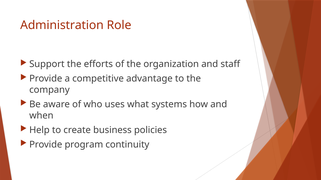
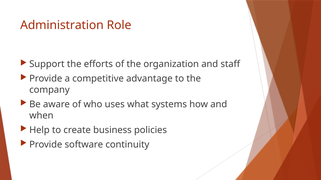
program: program -> software
